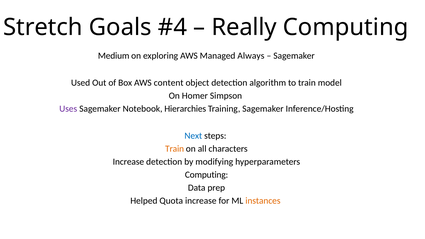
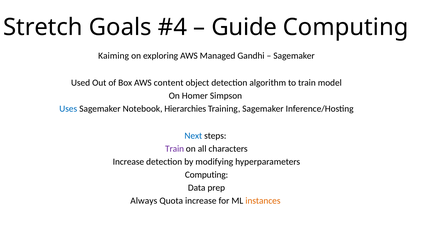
Really: Really -> Guide
Medium: Medium -> Kaiming
Always: Always -> Gandhi
Uses colour: purple -> blue
Train at (175, 149) colour: orange -> purple
Helped: Helped -> Always
